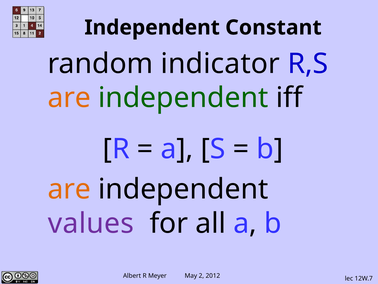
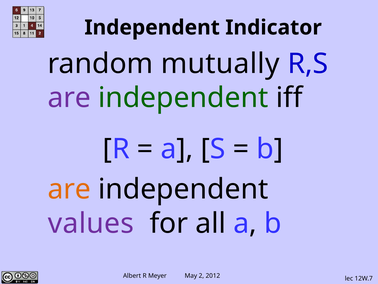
Constant: Constant -> Indicator
indicator: indicator -> mutually
are at (69, 98) colour: orange -> purple
